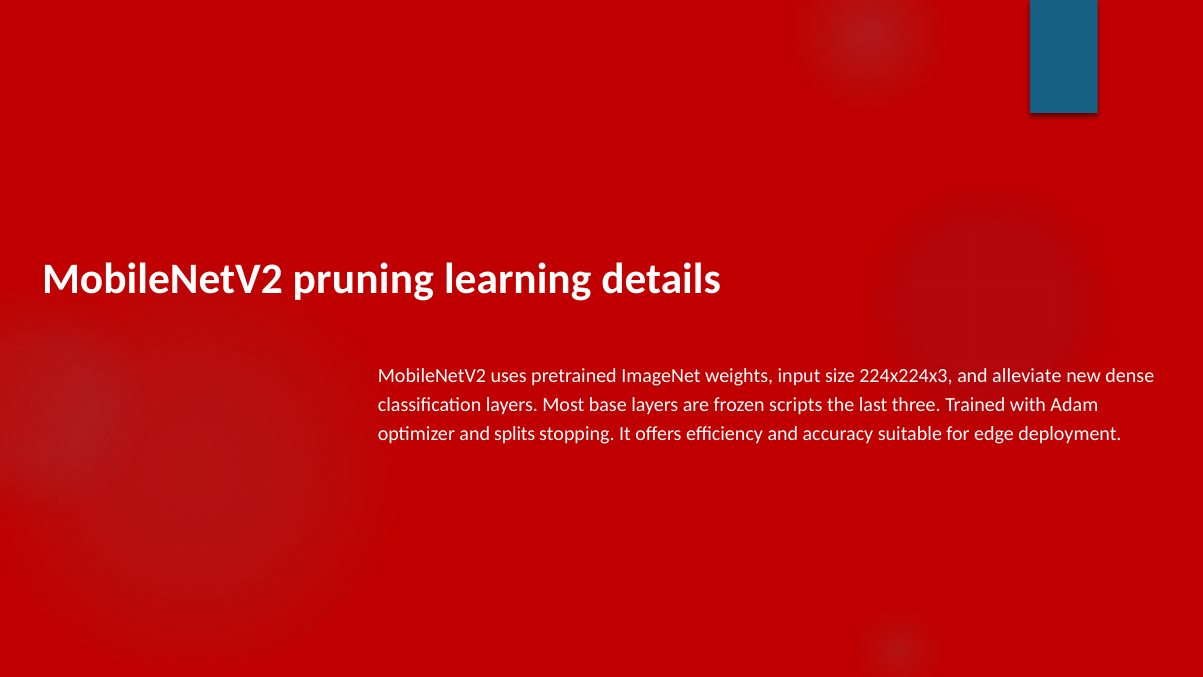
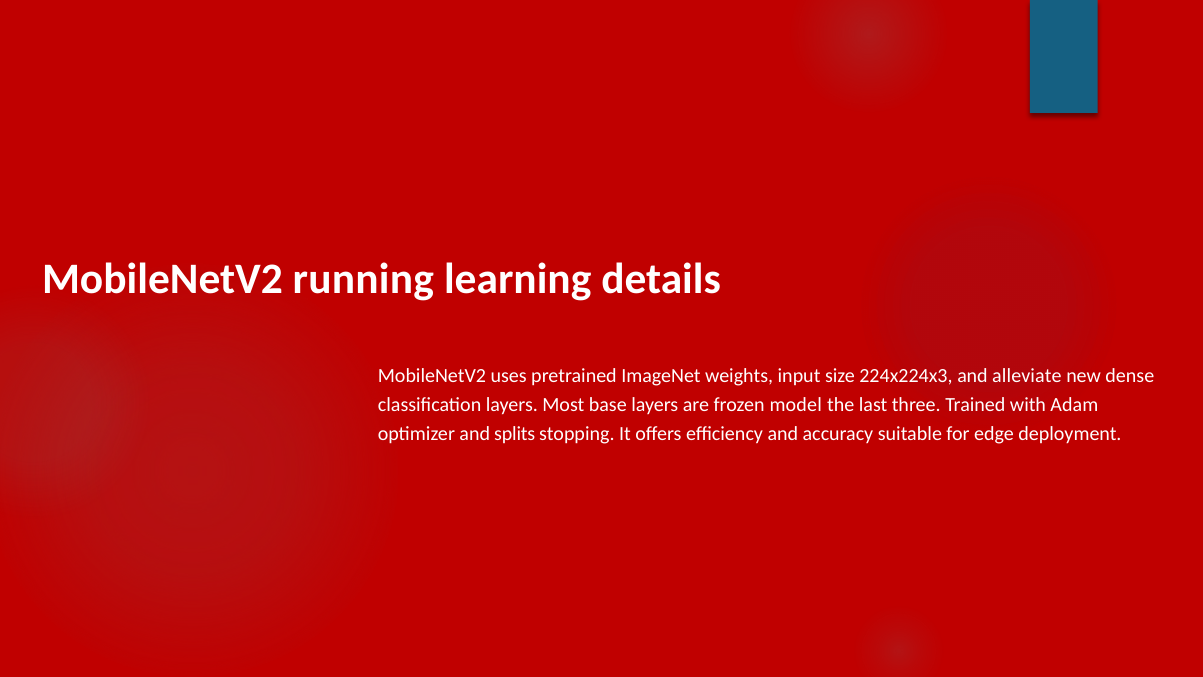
pruning: pruning -> running
scripts: scripts -> model
